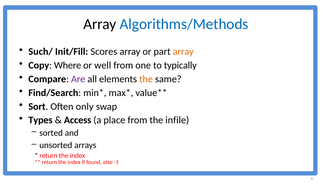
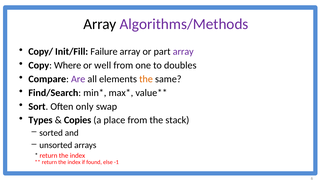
Algorithms/Methods colour: blue -> purple
Such/: Such/ -> Copy/
Scores: Scores -> Failure
array at (183, 52) colour: orange -> purple
typically: typically -> doubles
Access: Access -> Copies
infile: infile -> stack
